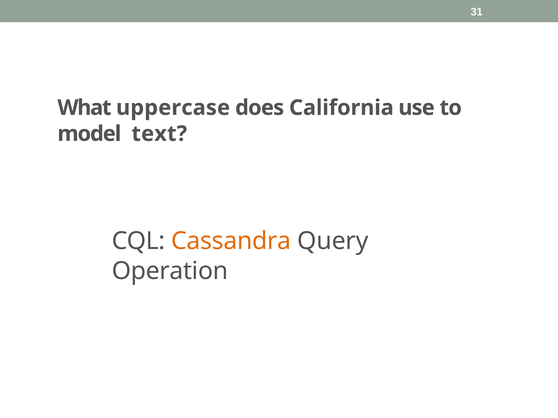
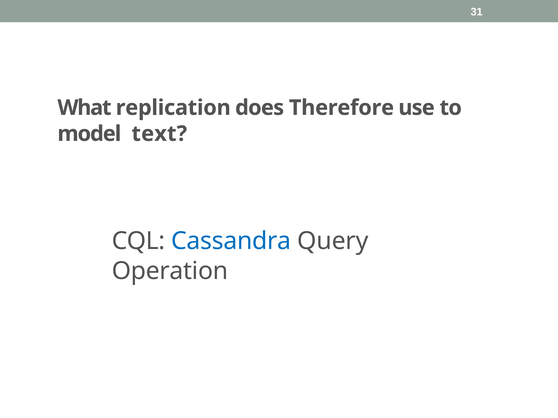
uppercase: uppercase -> replication
California: California -> Therefore
Cassandra colour: orange -> blue
